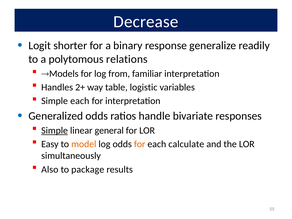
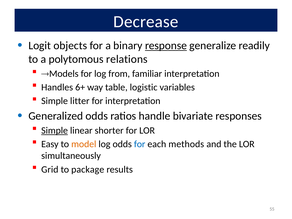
shorter: shorter -> objects
response underline: none -> present
2+: 2+ -> 6+
Simple each: each -> litter
general: general -> shorter
for at (140, 144) colour: orange -> blue
calculate: calculate -> methods
Also: Also -> Grid
